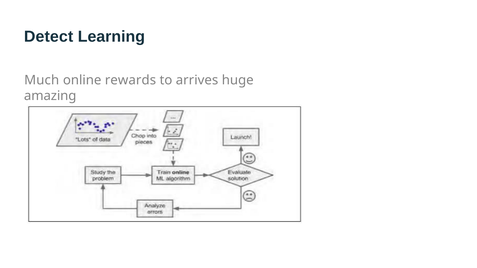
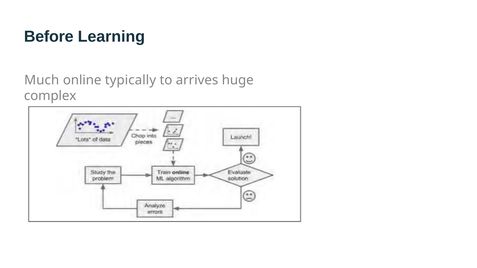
Detect: Detect -> Before
rewards: rewards -> typically
amazing: amazing -> complex
